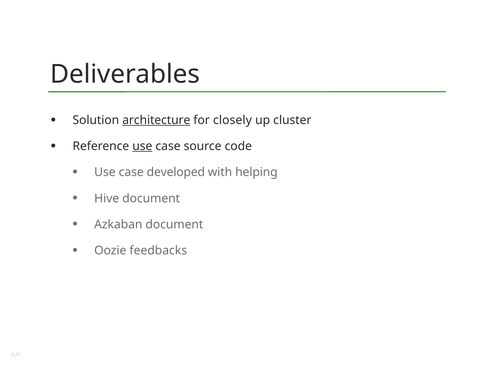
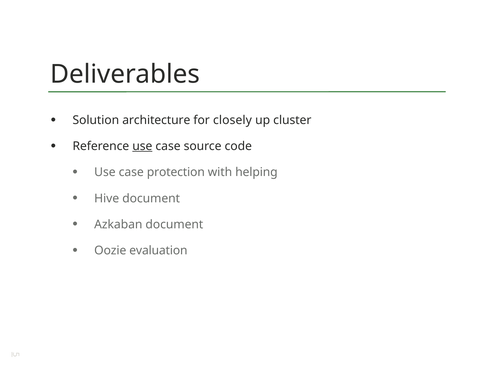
architecture underline: present -> none
developed: developed -> protection
feedbacks: feedbacks -> evaluation
